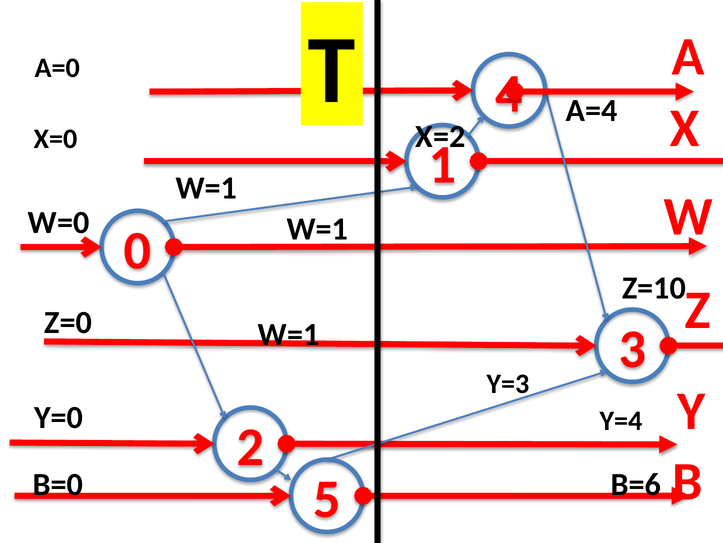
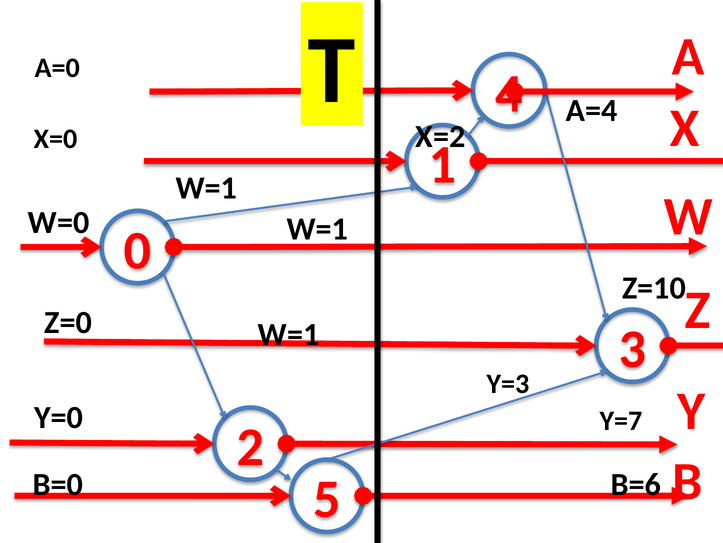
Y=4: Y=4 -> Y=7
